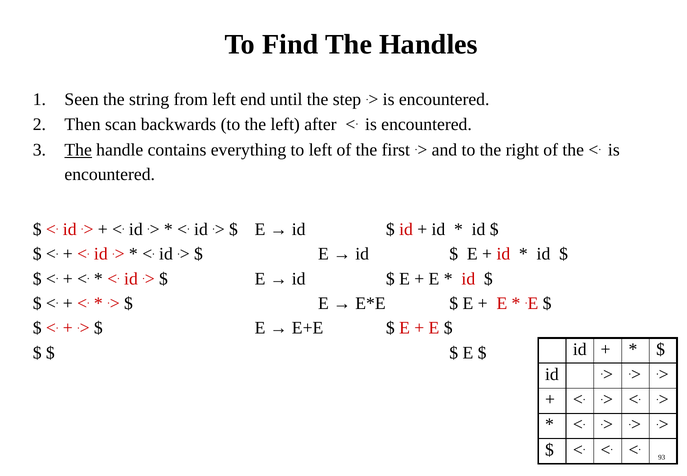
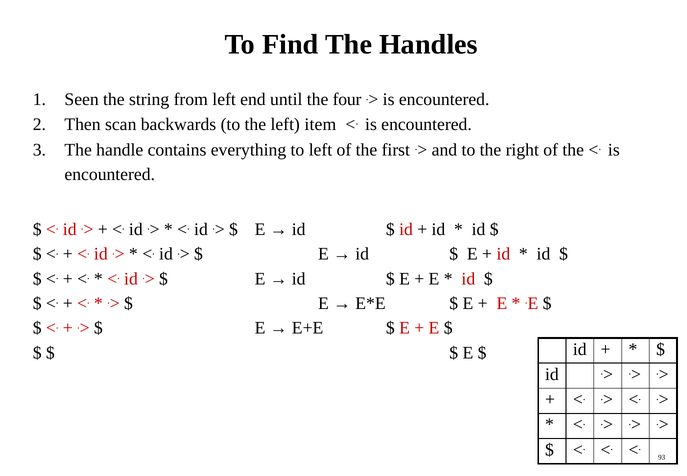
step: step -> four
after: after -> item
The at (78, 150) underline: present -> none
